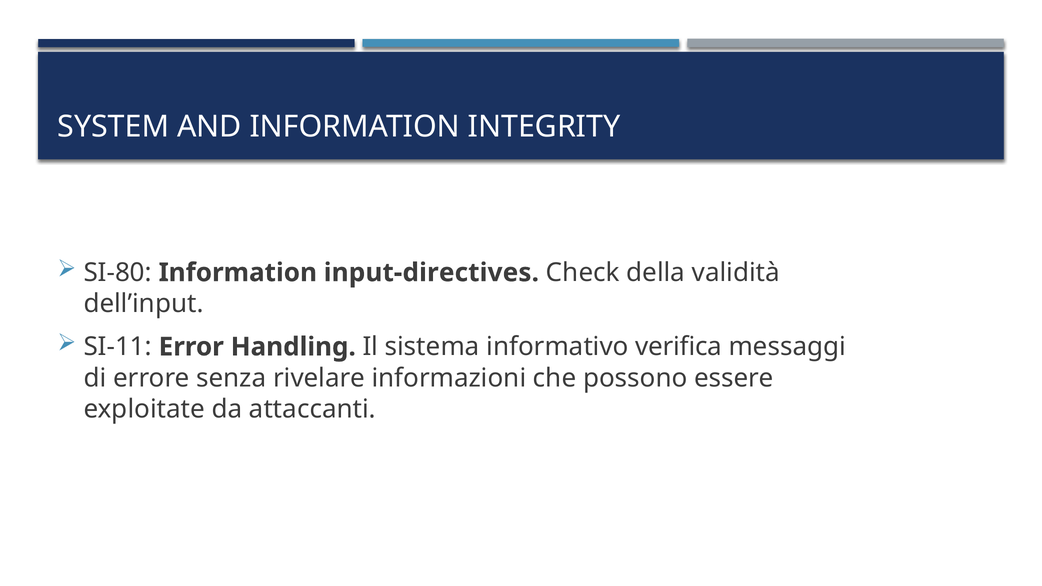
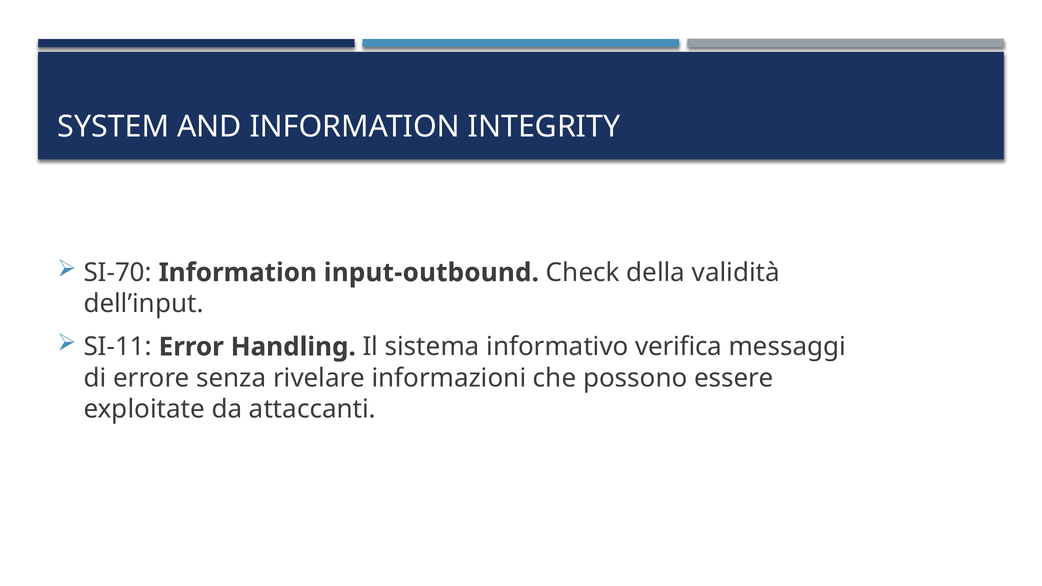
SI-80: SI-80 -> SI-70
input-directives: input-directives -> input-outbound
